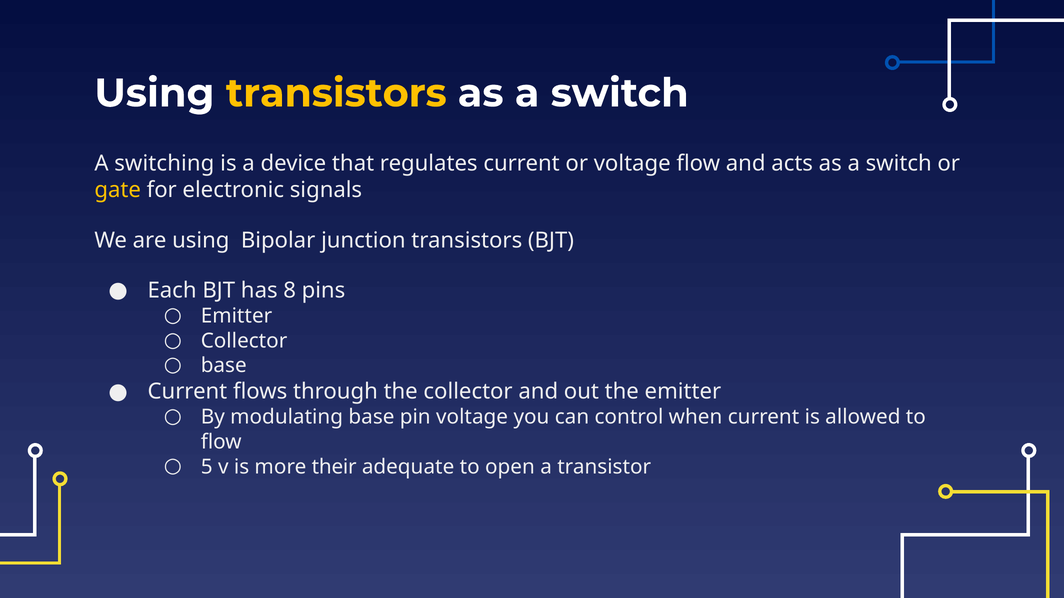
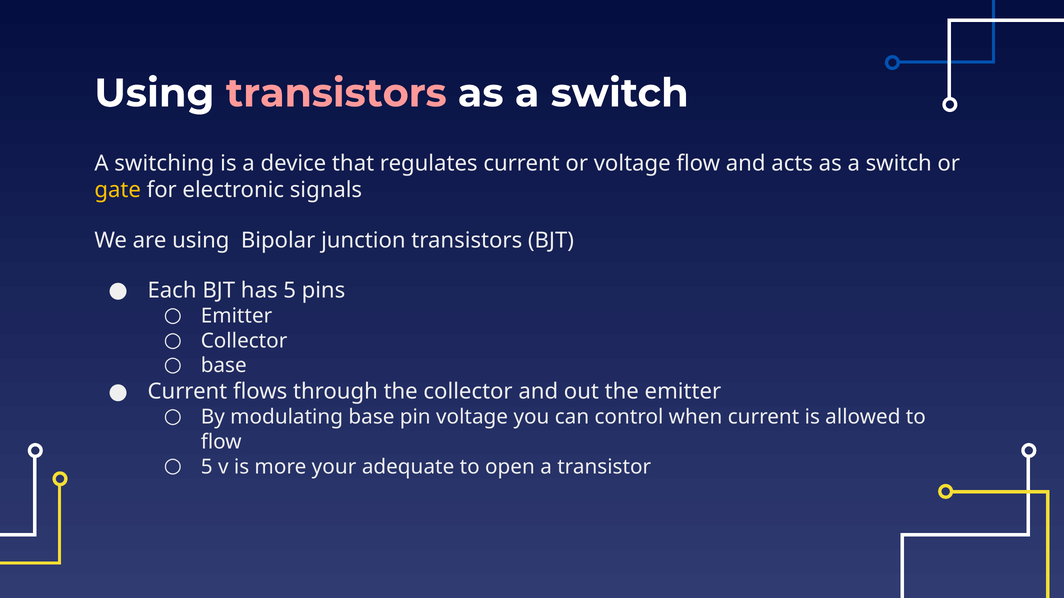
transistors at (336, 93) colour: yellow -> pink
has 8: 8 -> 5
their: their -> your
